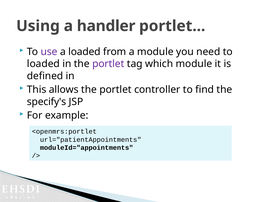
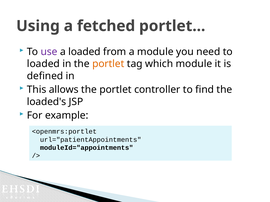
handler: handler -> fetched
portlet at (108, 64) colour: purple -> orange
specify's: specify's -> loaded's
